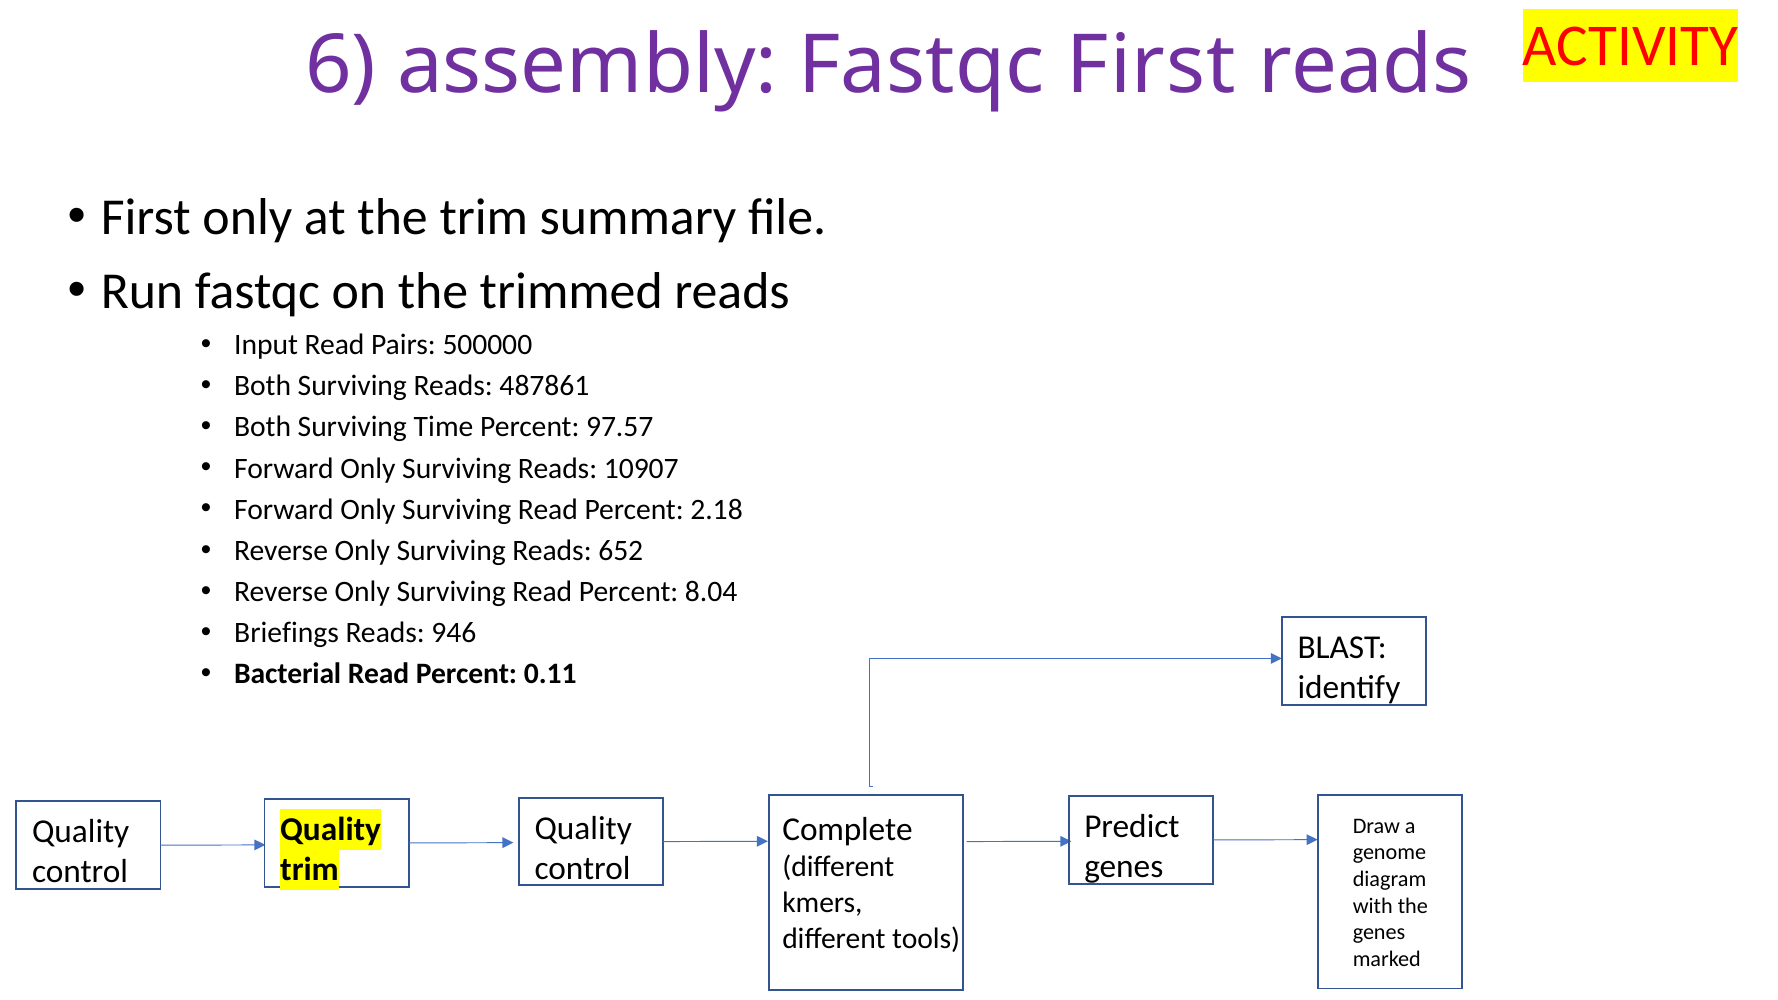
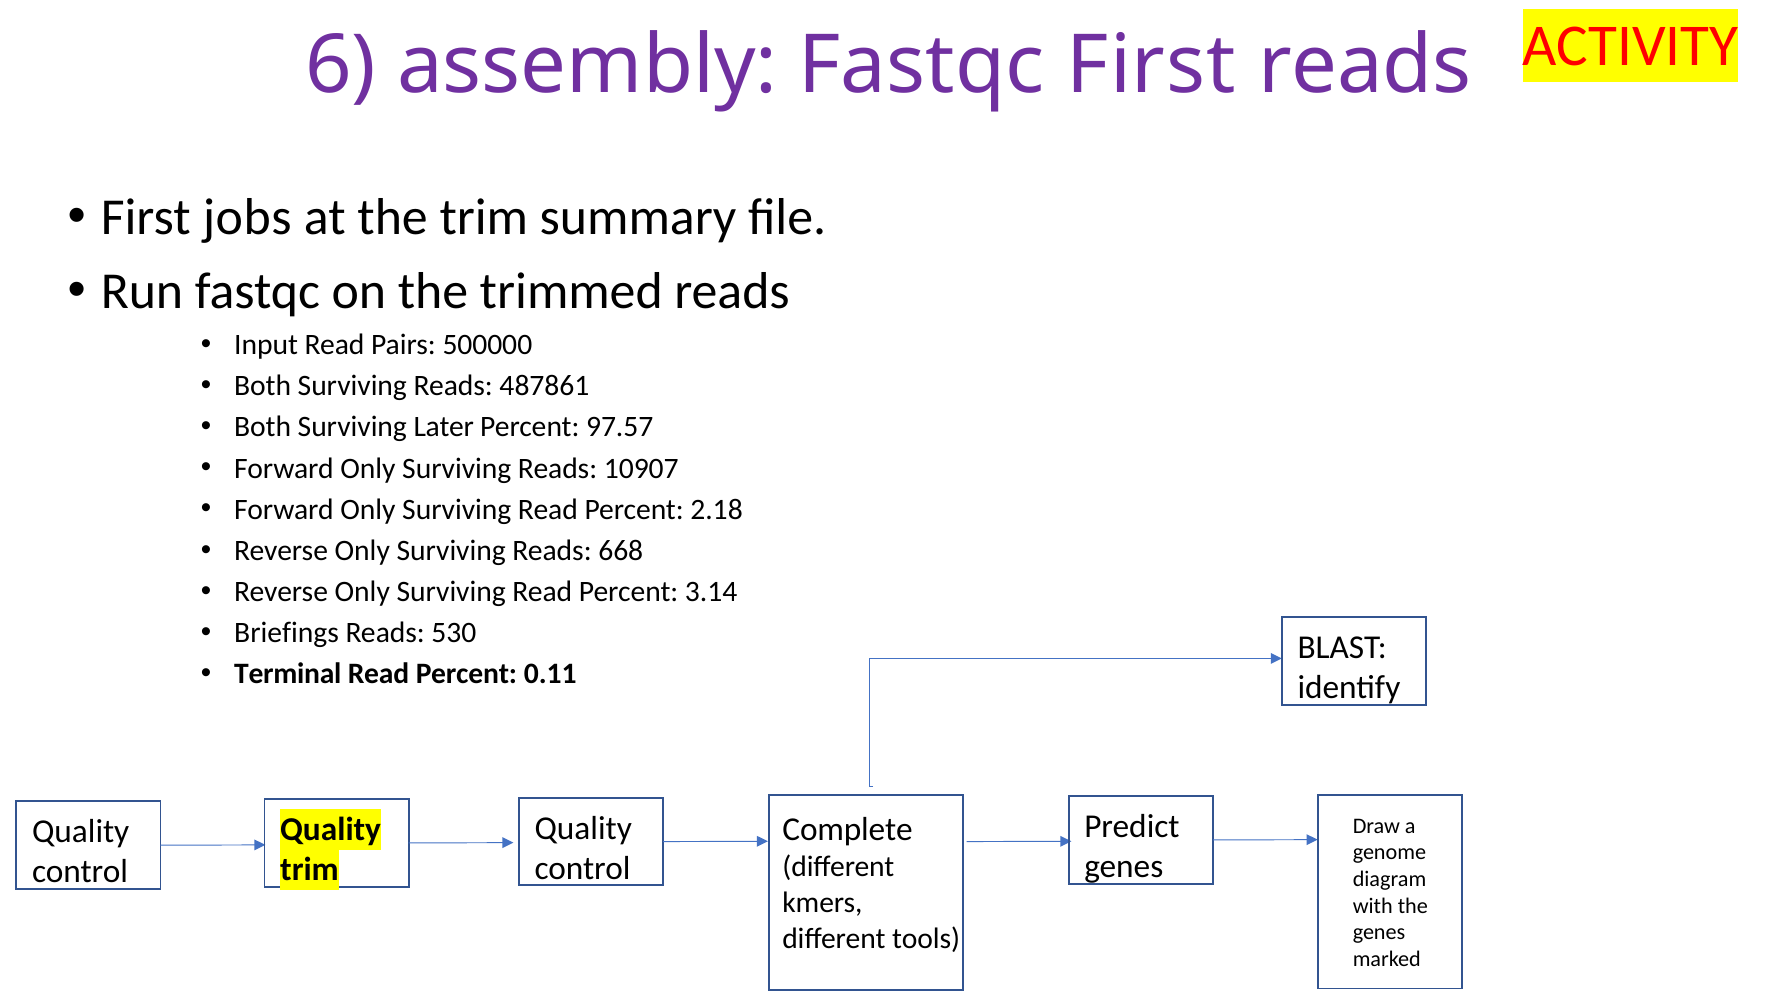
First only: only -> jobs
Time: Time -> Later
652: 652 -> 668
8.04: 8.04 -> 3.14
946: 946 -> 530
Bacterial: Bacterial -> Terminal
